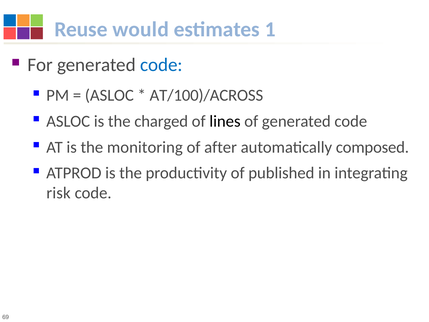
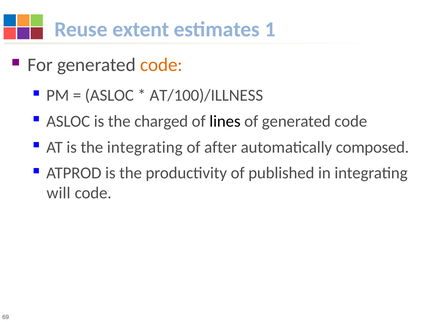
would: would -> extent
code at (161, 65) colour: blue -> orange
AT/100)/ACROSS: AT/100)/ACROSS -> AT/100)/ILLNESS
the monitoring: monitoring -> integrating
risk: risk -> will
